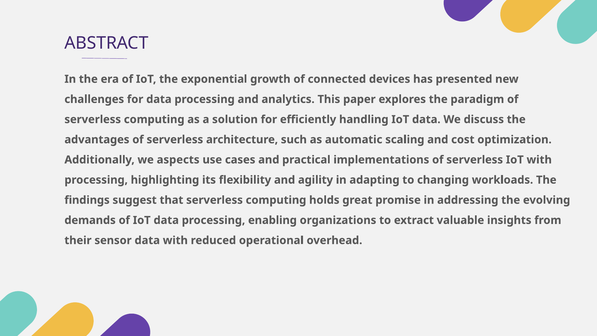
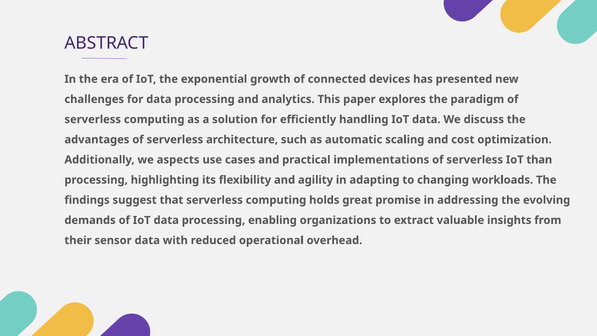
IoT with: with -> than
